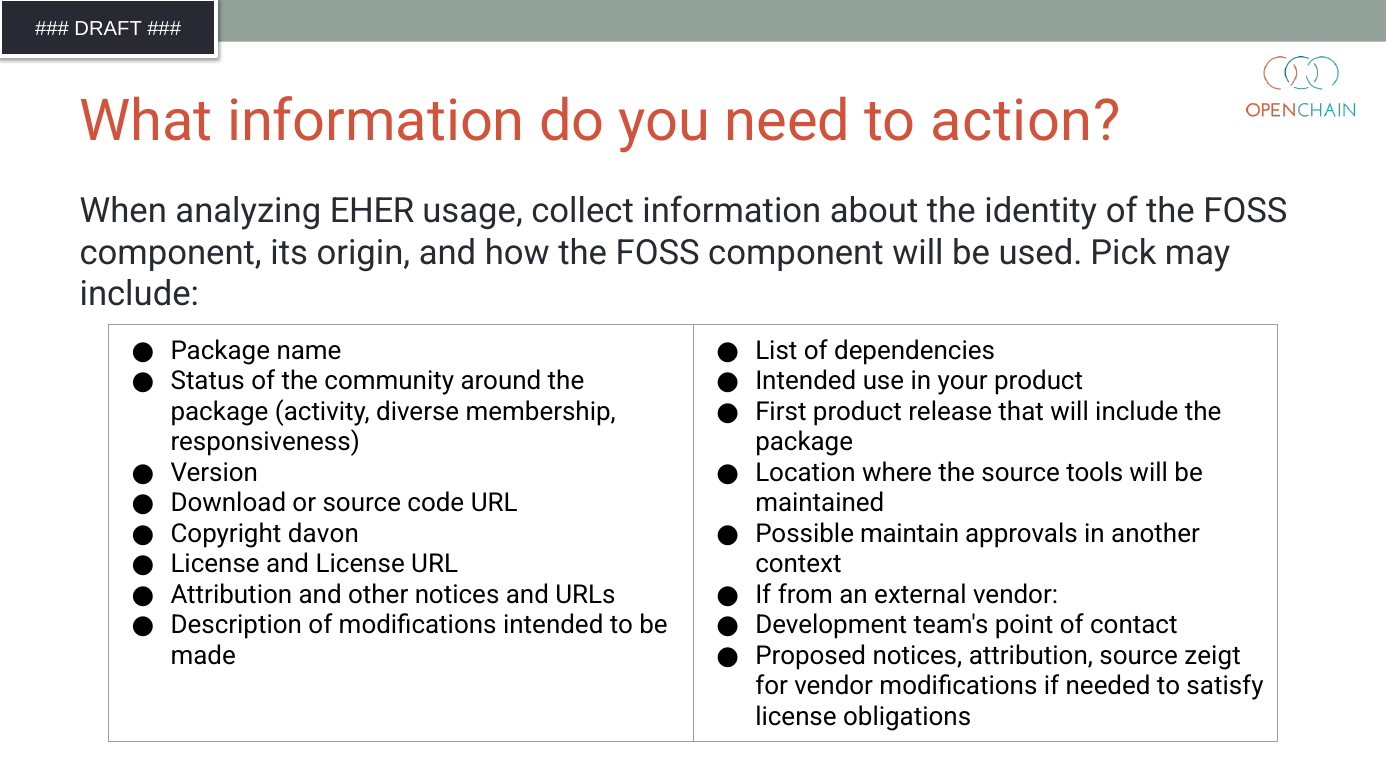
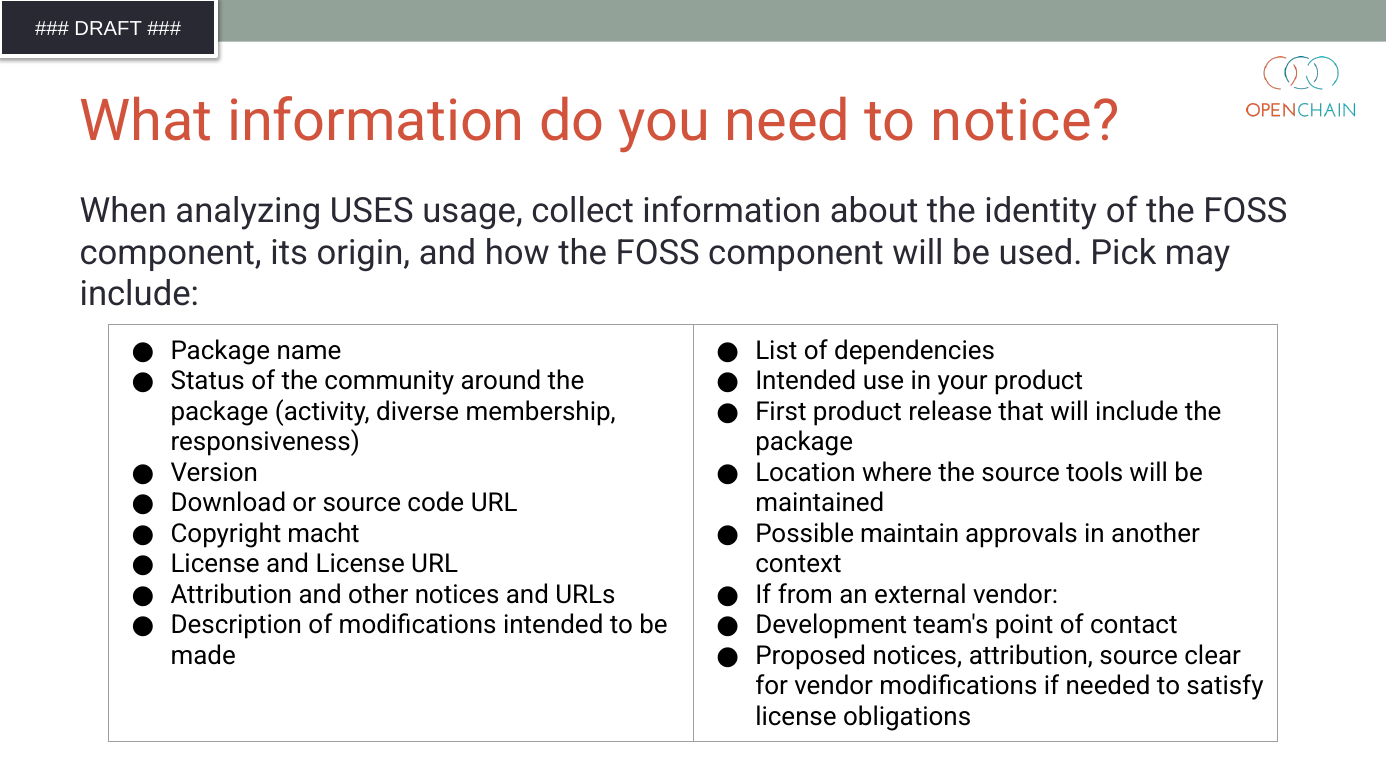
action: action -> notice
EHER: EHER -> USES
davon: davon -> macht
zeigt: zeigt -> clear
